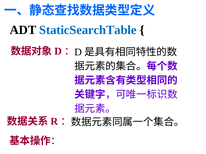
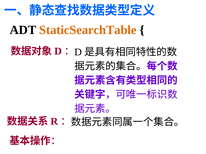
StaticSearchTable colour: blue -> orange
